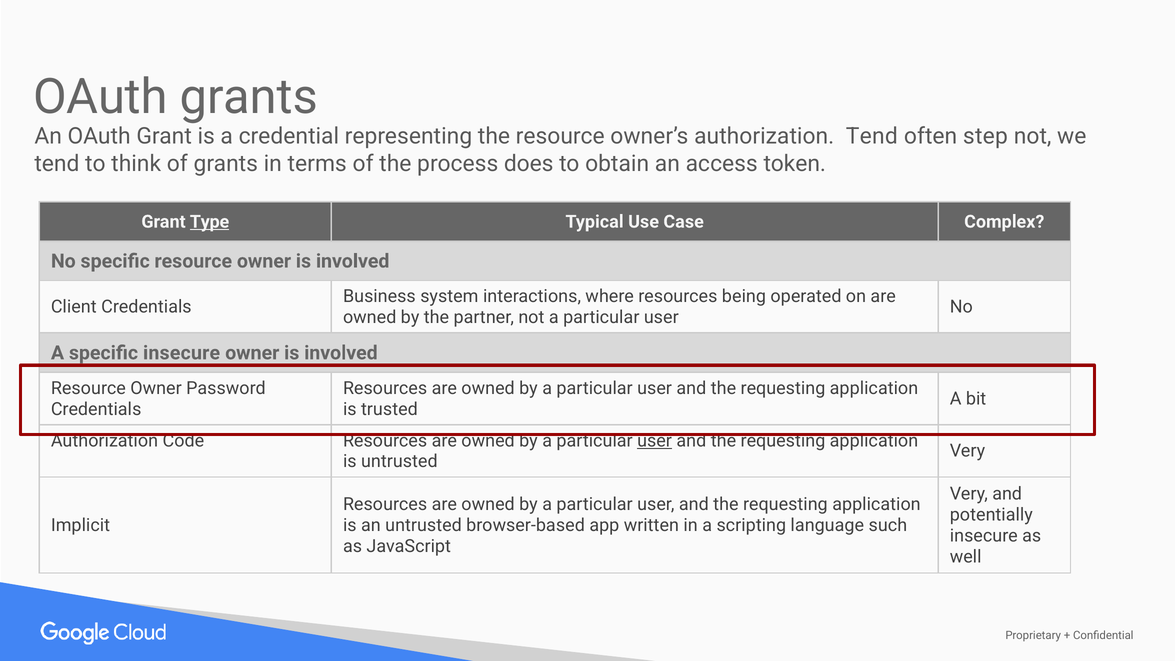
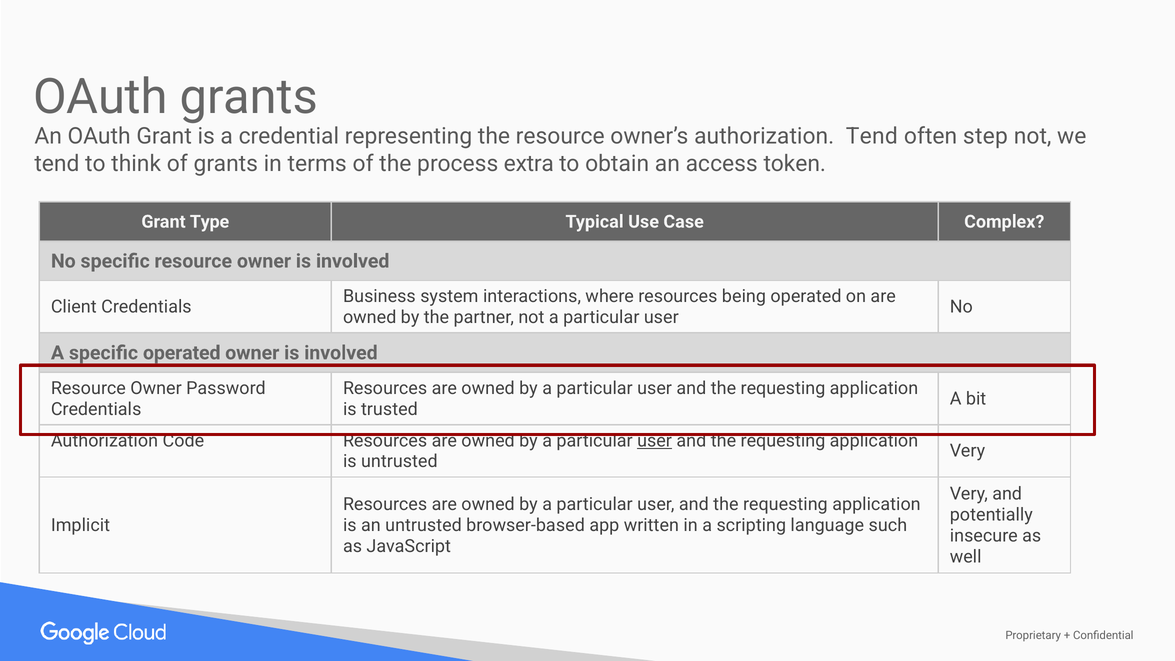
does: does -> extra
Type underline: present -> none
specific insecure: insecure -> operated
